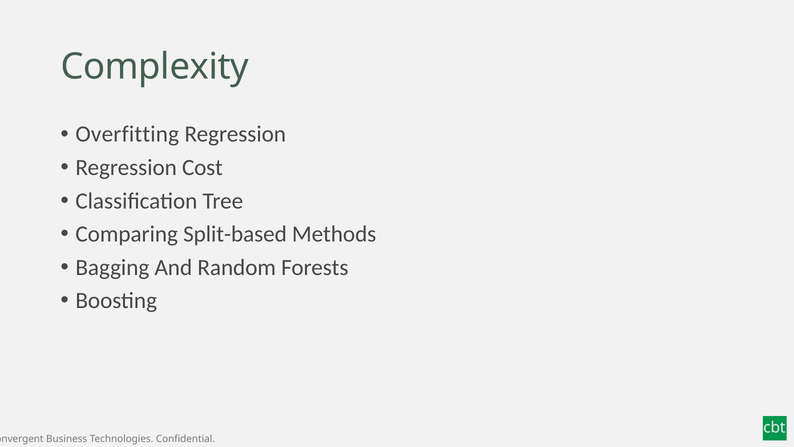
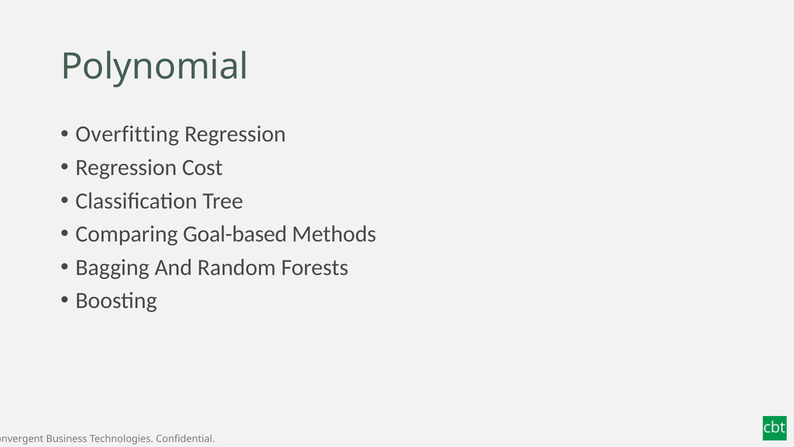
Complexity: Complexity -> Polynomial
Split-based: Split-based -> Goal-based
